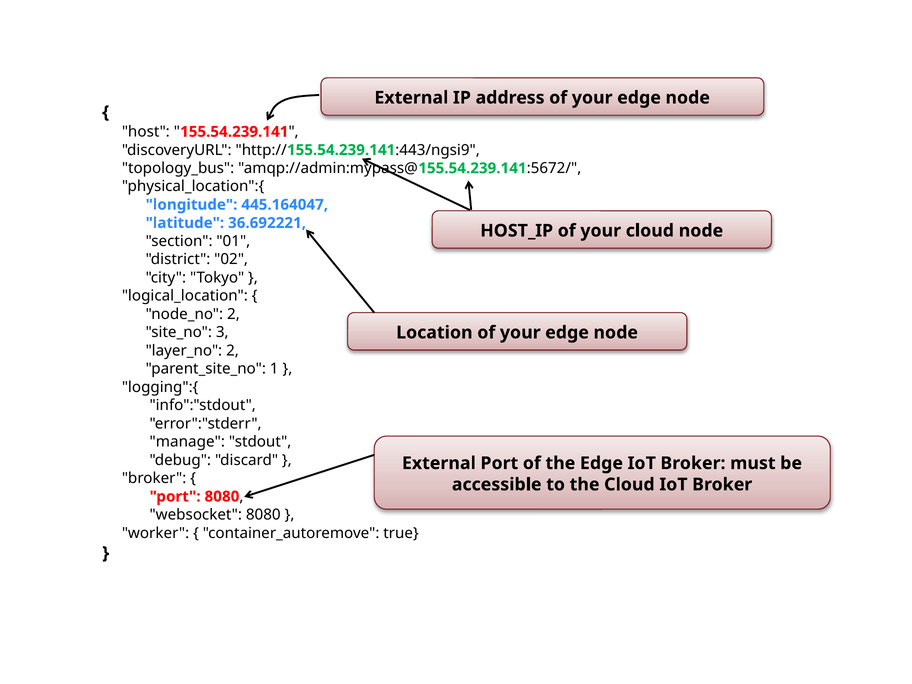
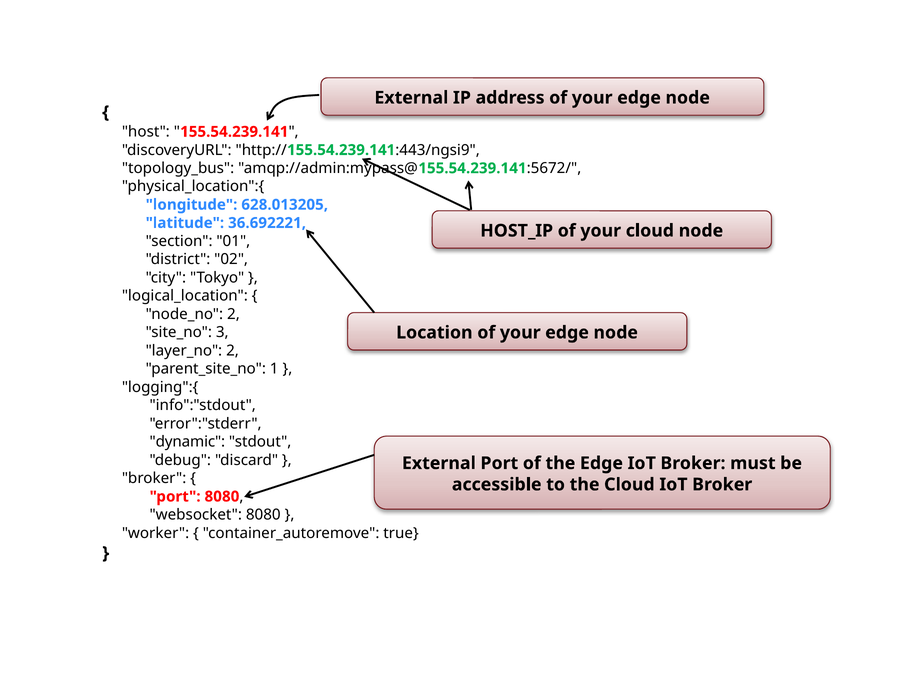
445.164047: 445.164047 -> 628.013205
manage: manage -> dynamic
